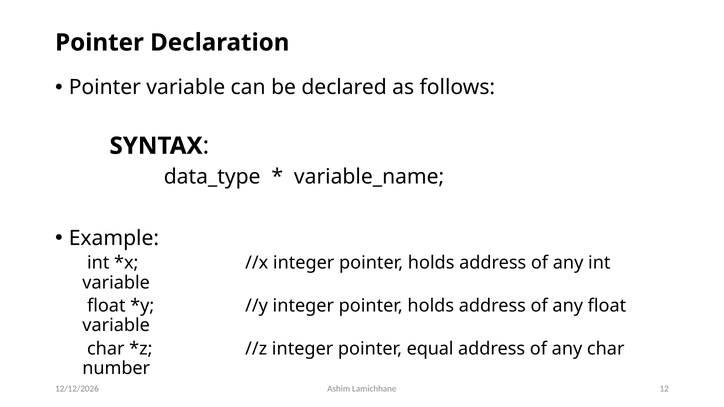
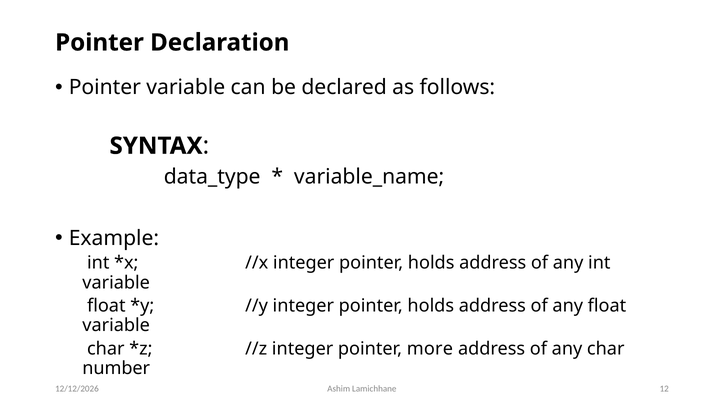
equal: equal -> more
